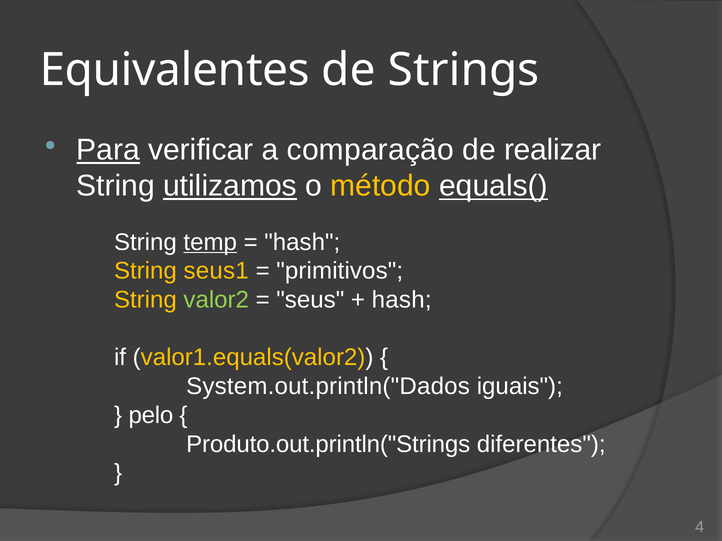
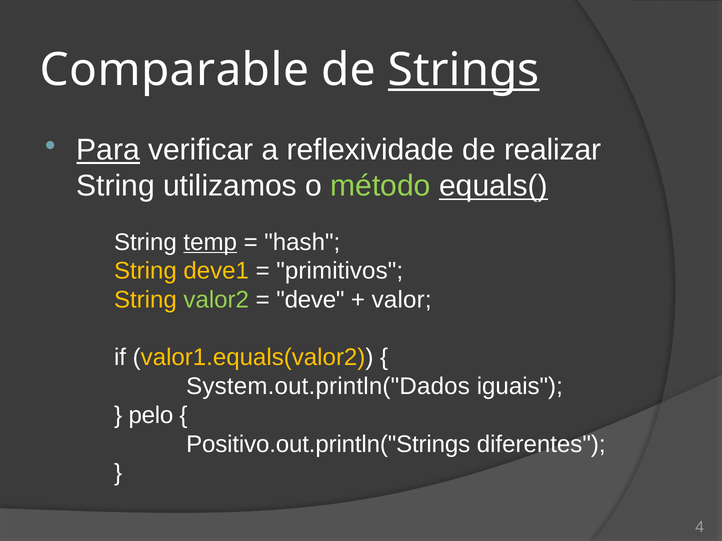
Equivalentes: Equivalentes -> Comparable
Strings underline: none -> present
comparação: comparação -> reflexividade
utilizamos underline: present -> none
método colour: yellow -> light green
seus1: seus1 -> deve1
seus: seus -> deve
hash at (402, 300): hash -> valor
Produto.out.println("Strings: Produto.out.println("Strings -> Positivo.out.println("Strings
